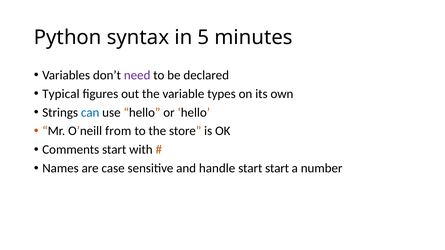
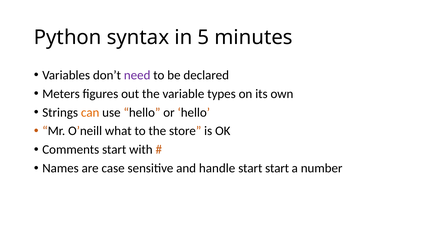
Typical: Typical -> Meters
can colour: blue -> orange
from: from -> what
